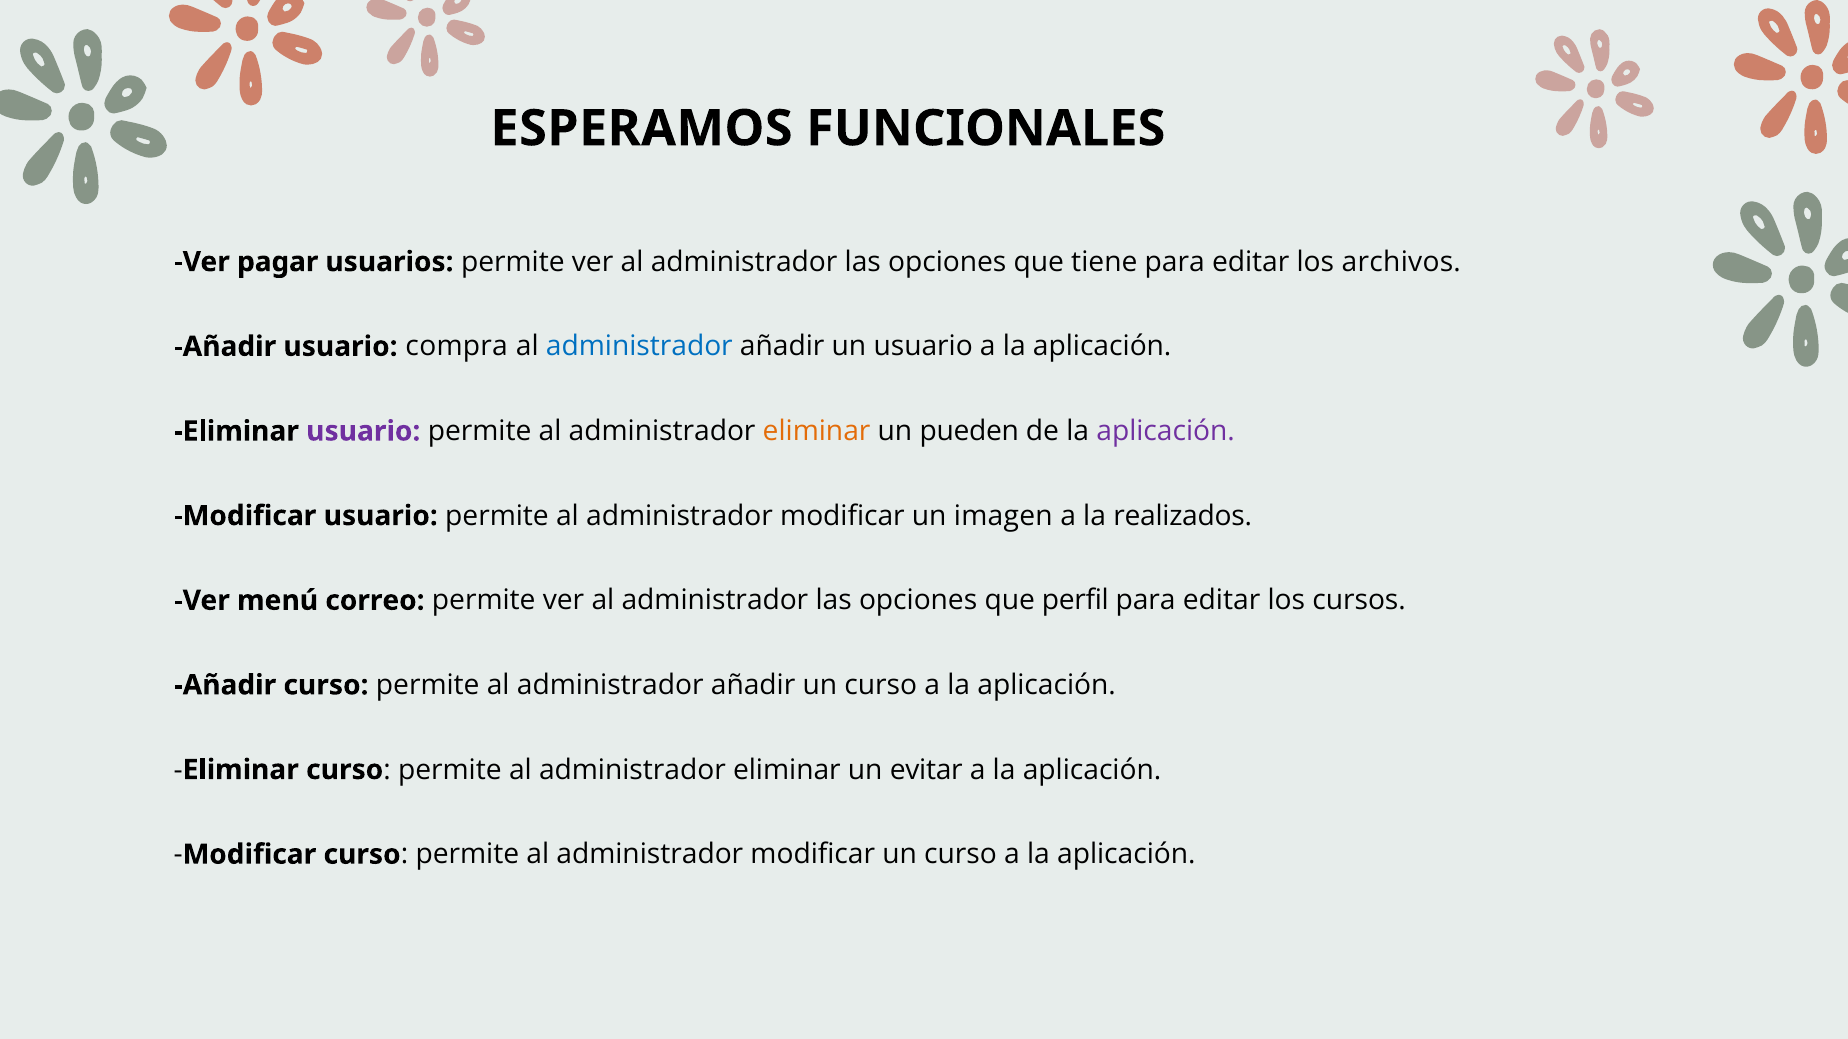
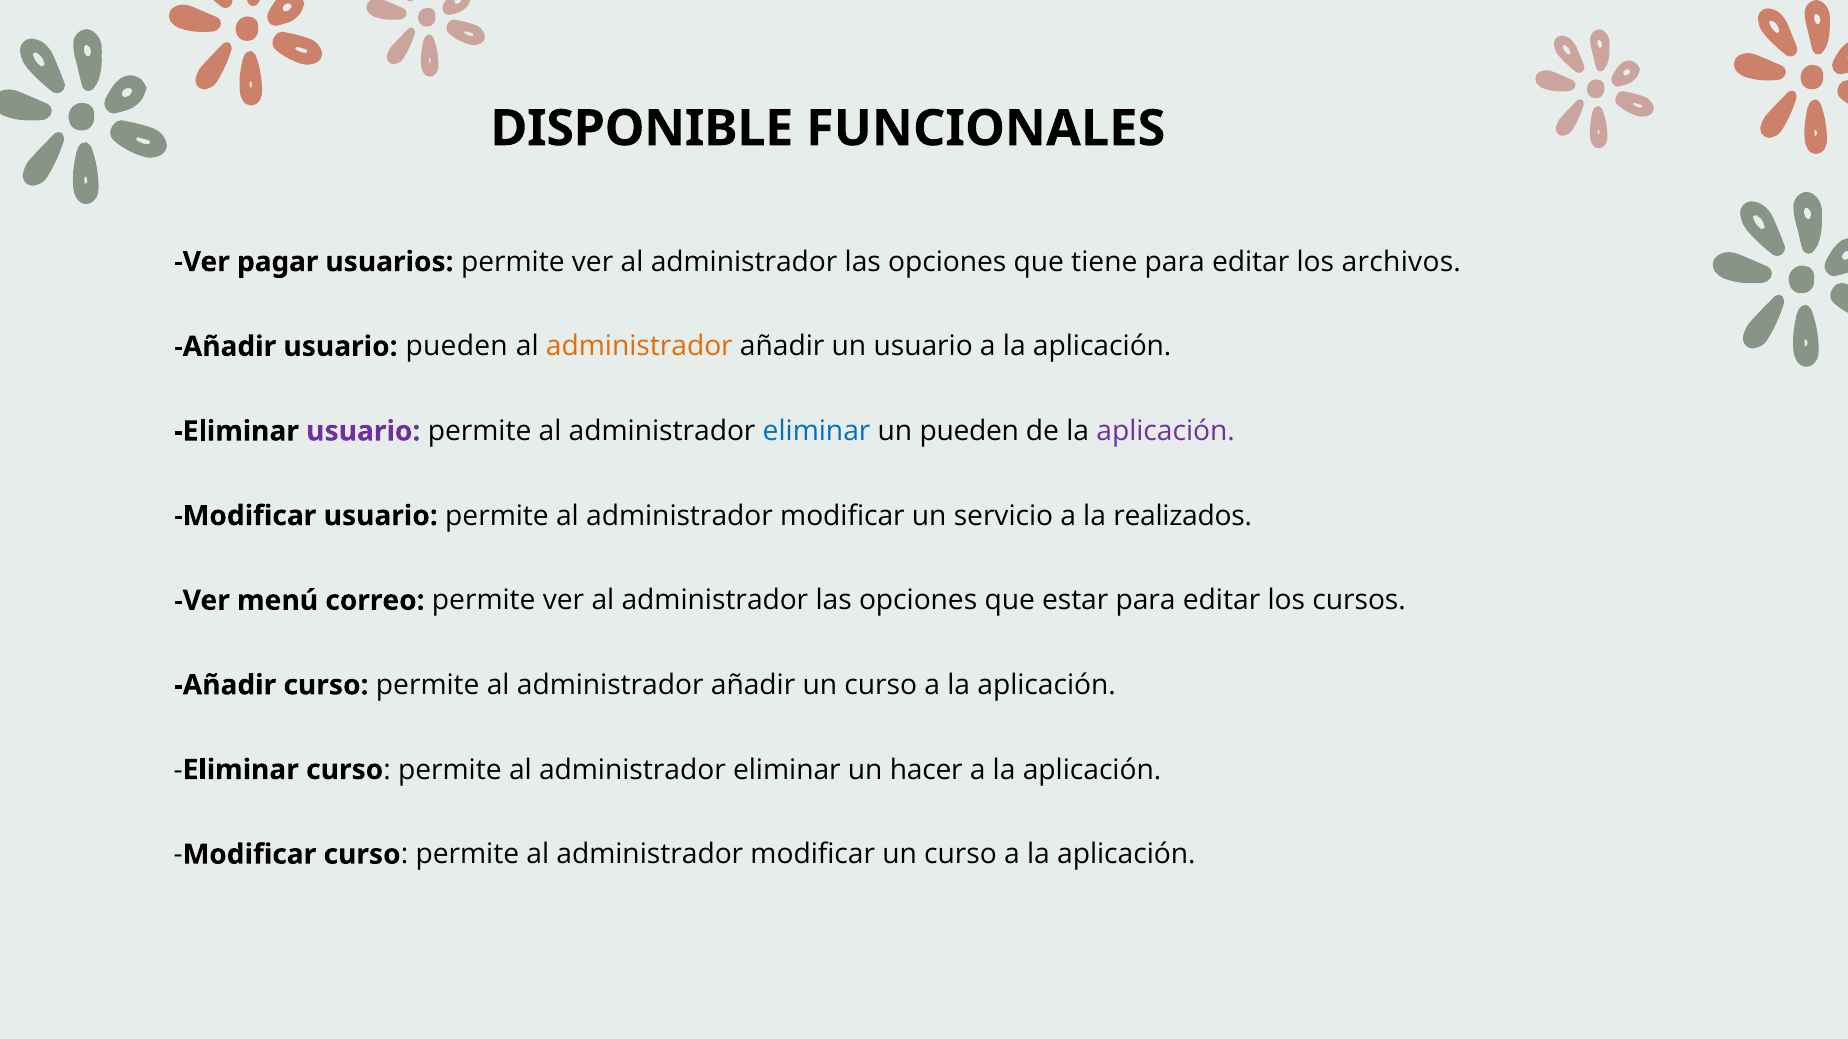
ESPERAMOS: ESPERAMOS -> DISPONIBLE
usuario compra: compra -> pueden
administrador at (639, 347) colour: blue -> orange
eliminar at (817, 431) colour: orange -> blue
imagen: imagen -> servicio
perfil: perfil -> estar
evitar: evitar -> hacer
